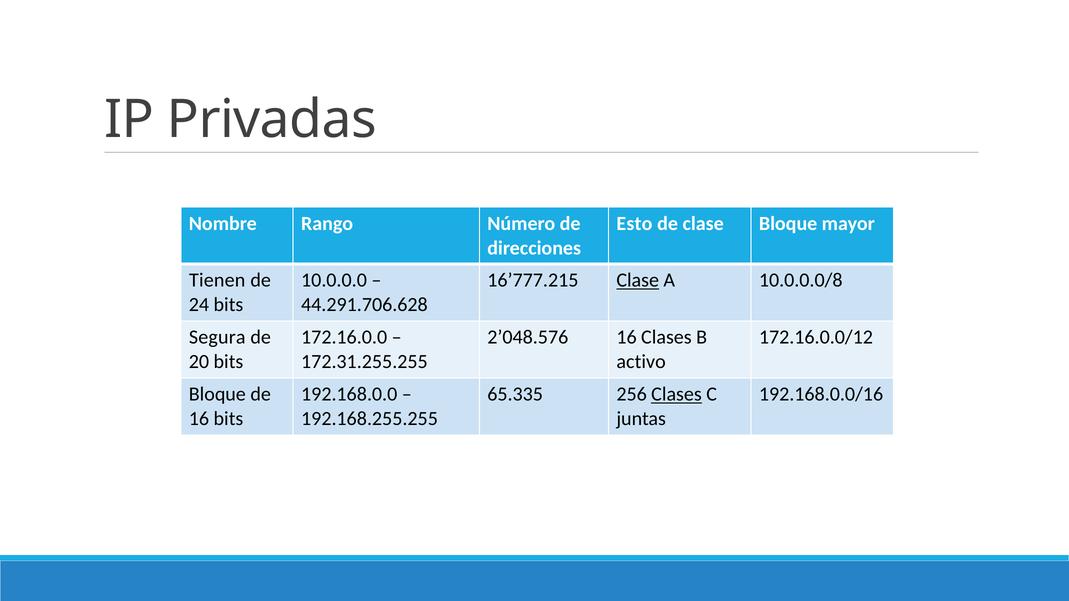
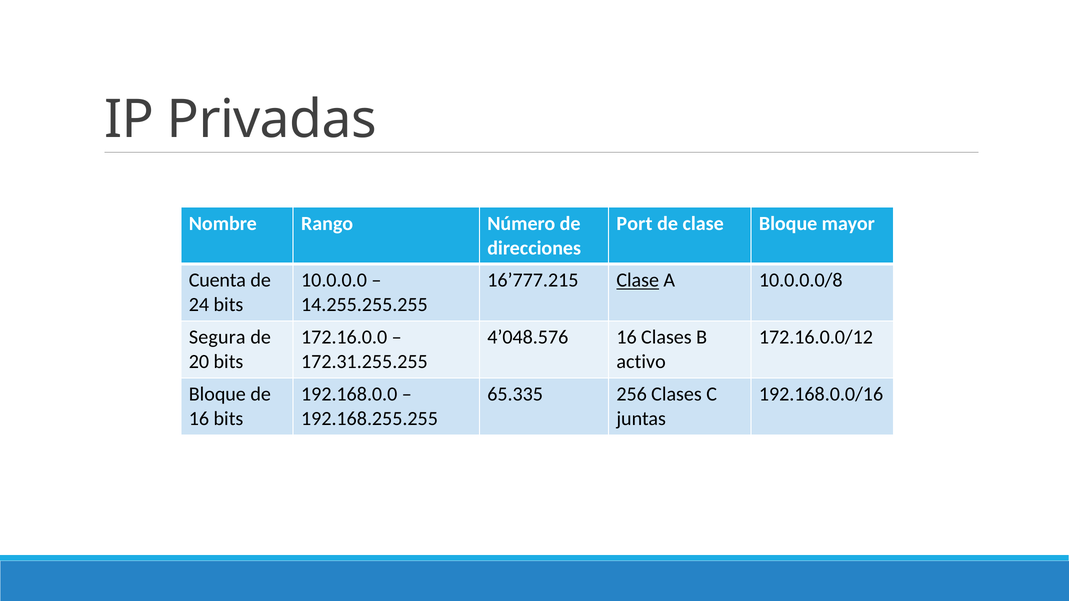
Esto: Esto -> Port
Tienen: Tienen -> Cuenta
44.291.706.628: 44.291.706.628 -> 14.255.255.255
2’048.576: 2’048.576 -> 4’048.576
Clases at (676, 394) underline: present -> none
